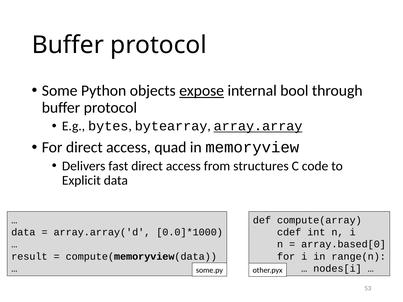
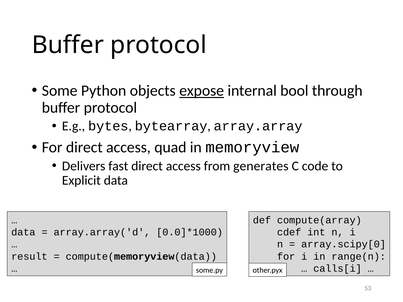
array.array underline: present -> none
structures: structures -> generates
array.based[0: array.based[0 -> array.scipy[0
nodes[i: nodes[i -> calls[i
